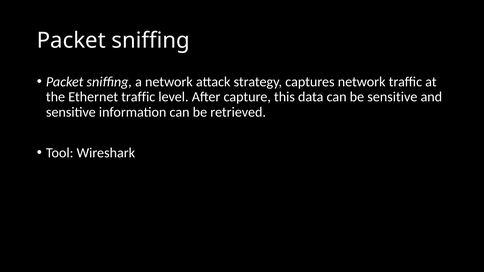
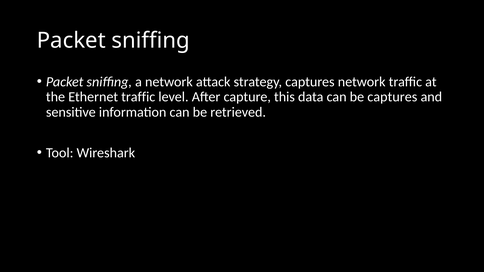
be sensitive: sensitive -> captures
